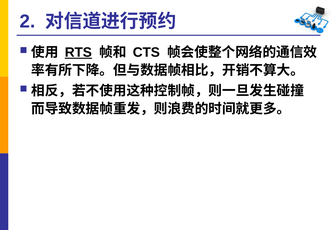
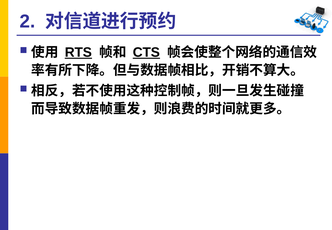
CTS underline: none -> present
